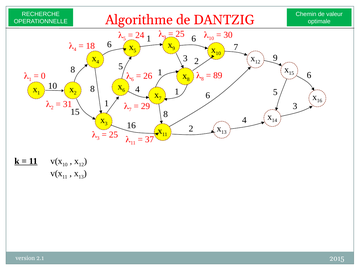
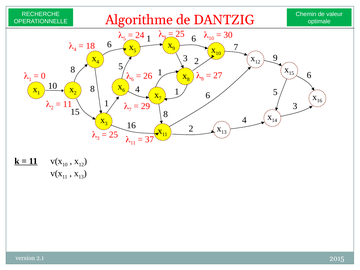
89: 89 -> 27
31 at (67, 104): 31 -> 11
